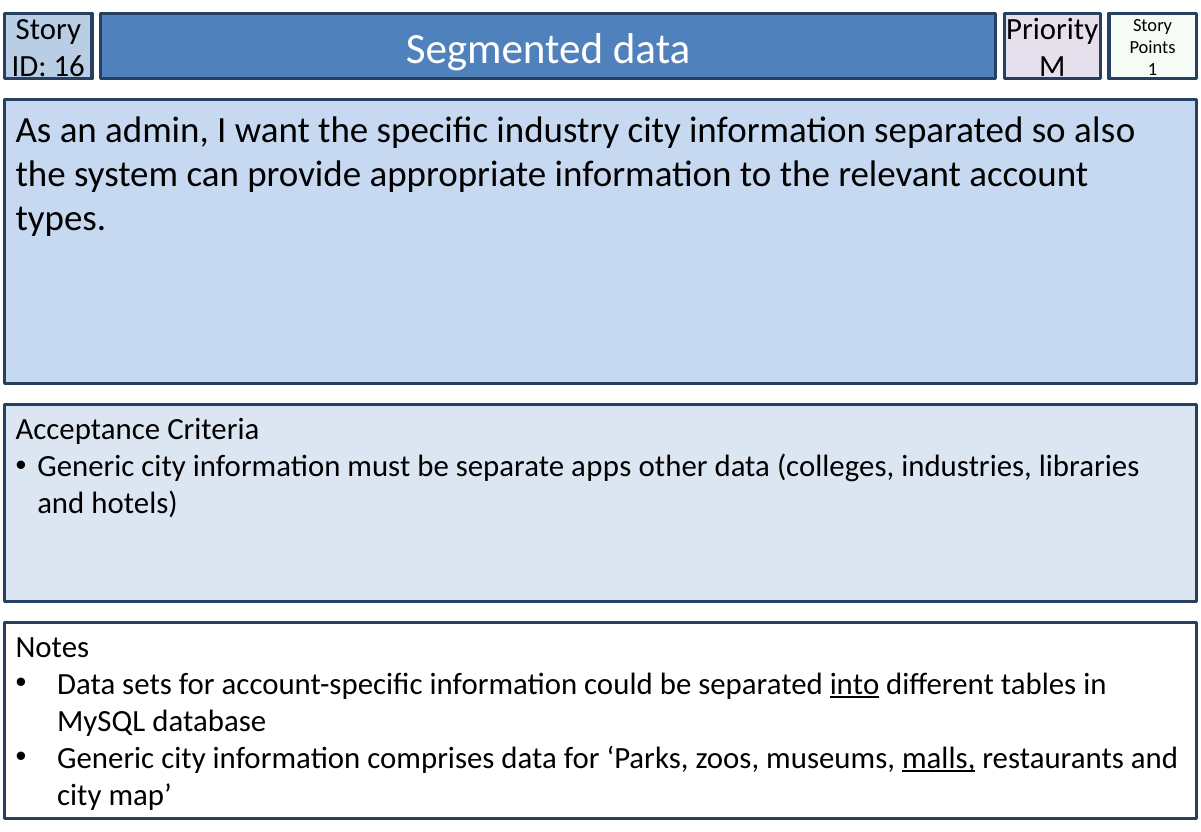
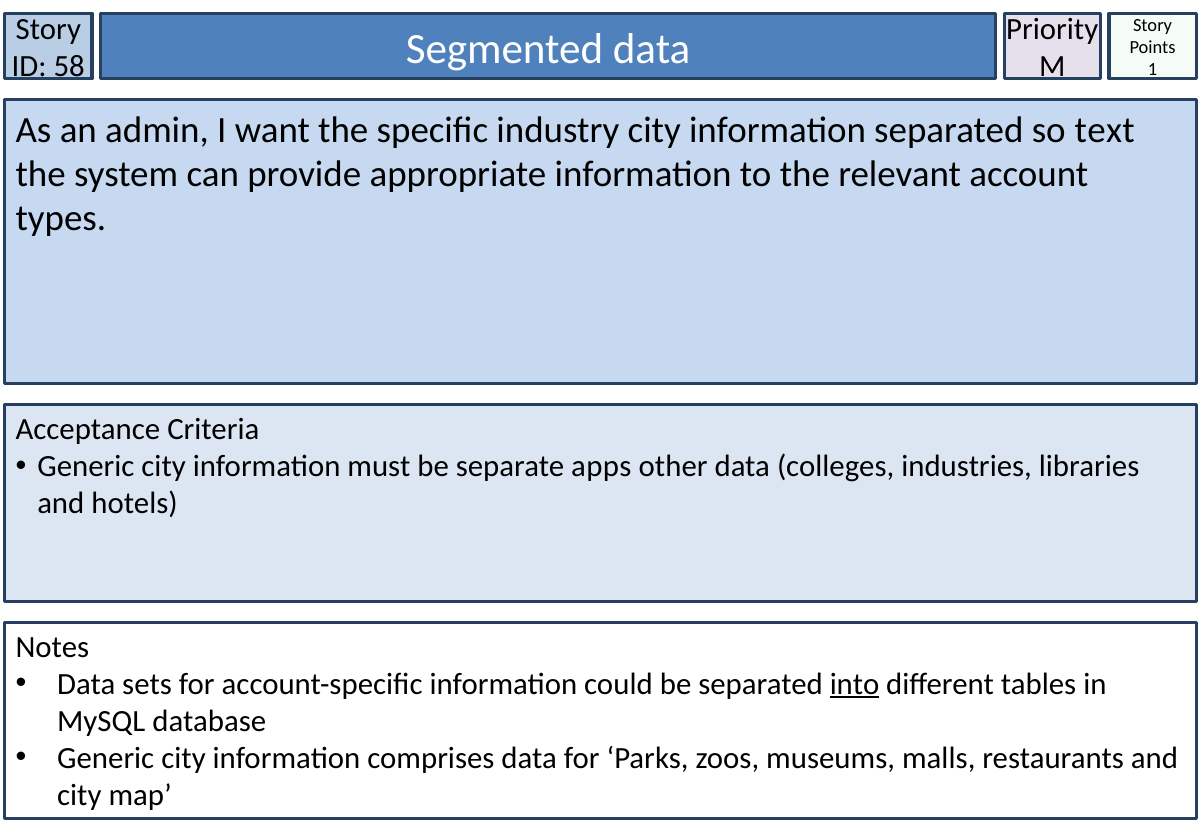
16: 16 -> 58
also: also -> text
malls underline: present -> none
